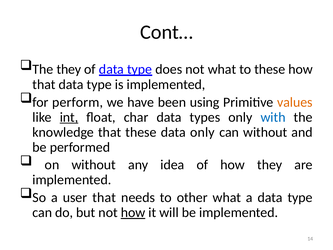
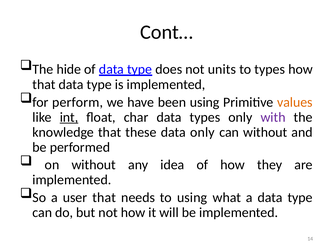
The they: they -> hide
not what: what -> units
to these: these -> types
with colour: blue -> purple
to other: other -> using
how at (133, 212) underline: present -> none
